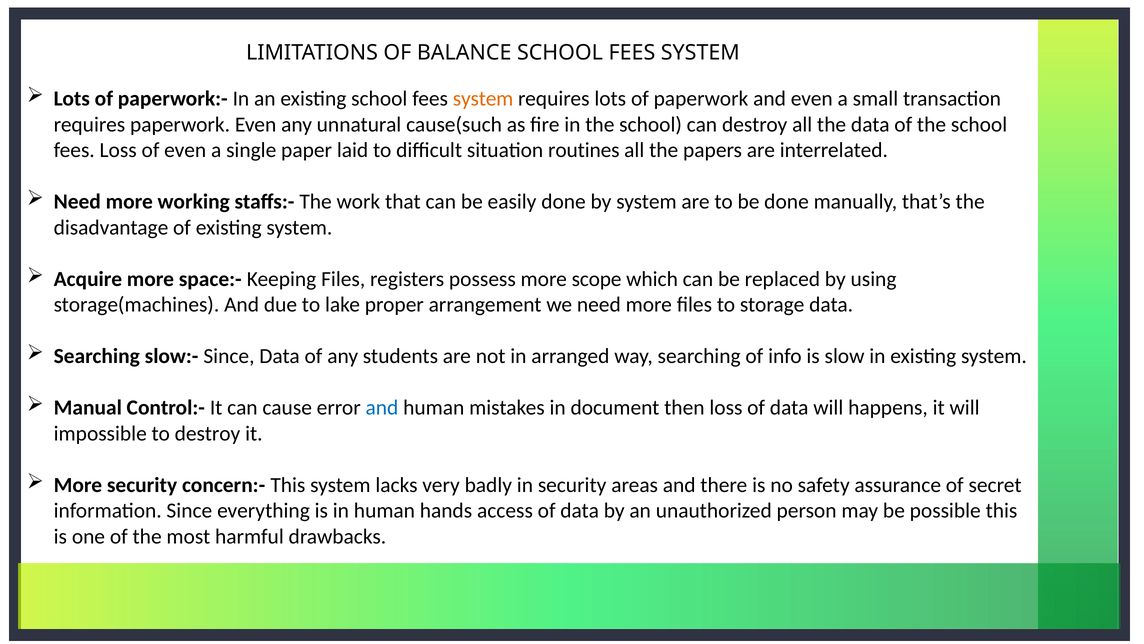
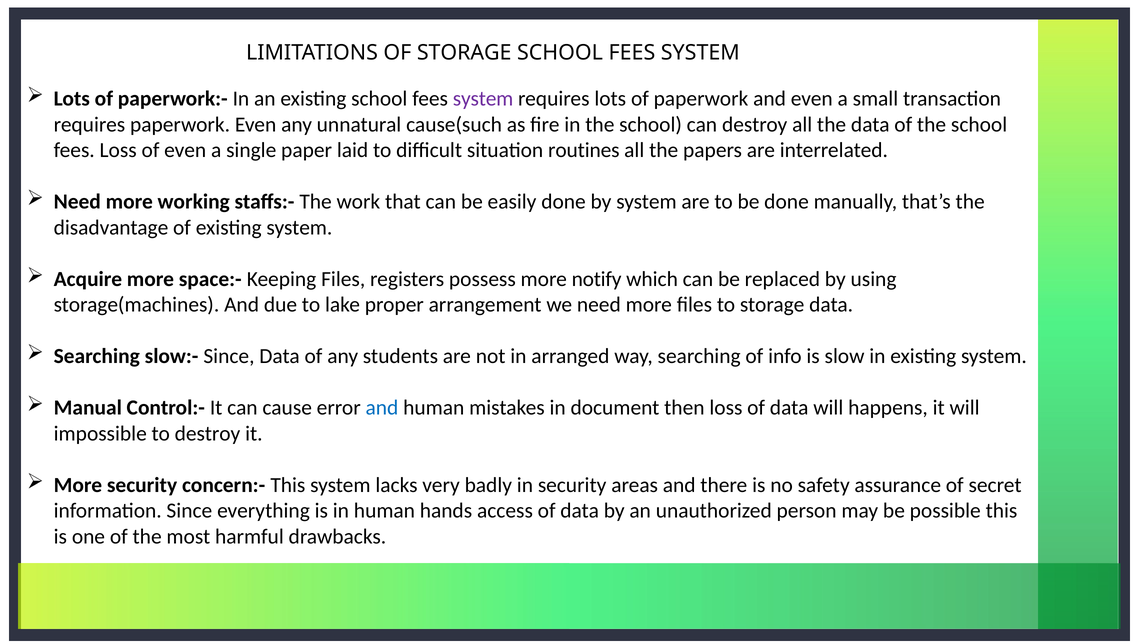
OF BALANCE: BALANCE -> STORAGE
system at (483, 99) colour: orange -> purple
scope: scope -> notify
